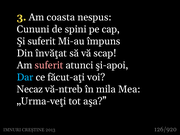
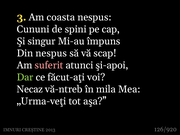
Şi suferit: suferit -> singur
Din învăţat: învăţat -> nespus
Dar colour: light blue -> light green
